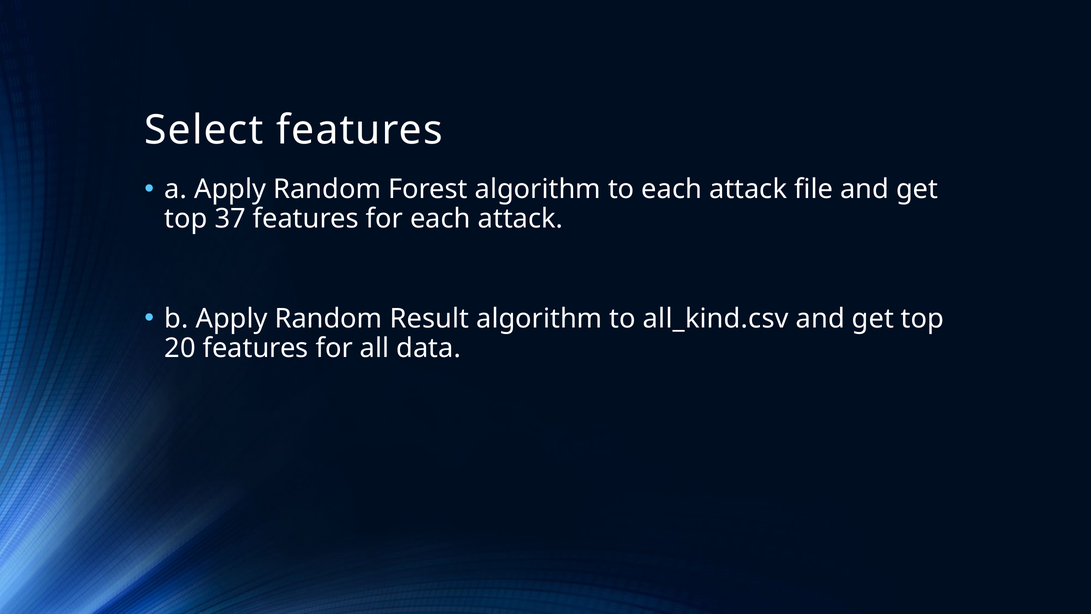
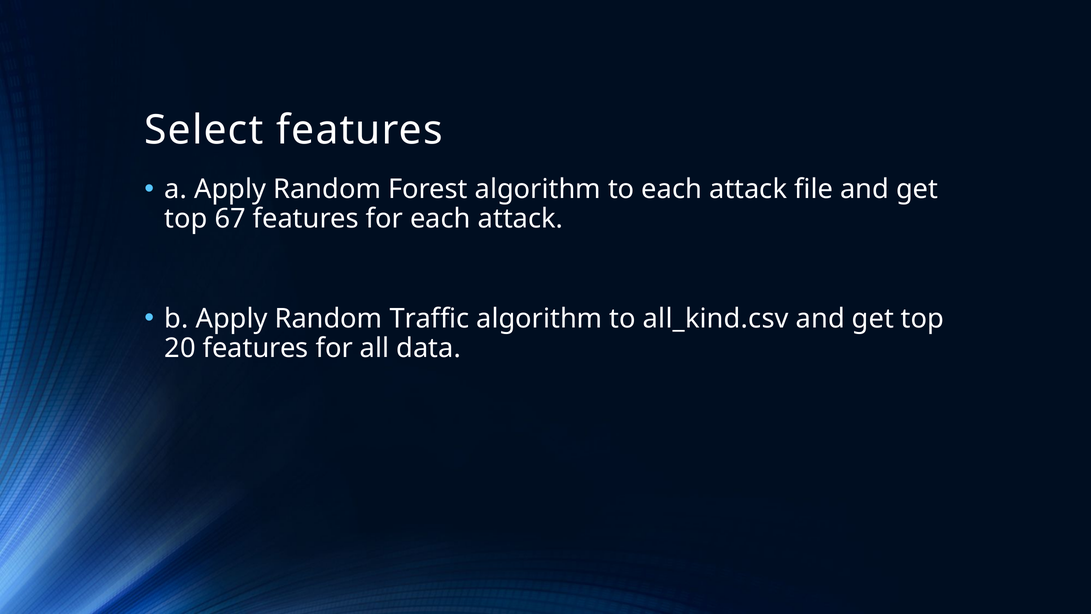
37: 37 -> 67
Result: Result -> Traffic
